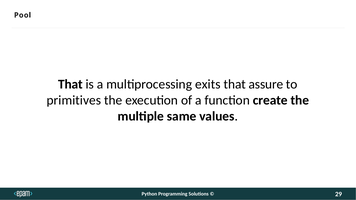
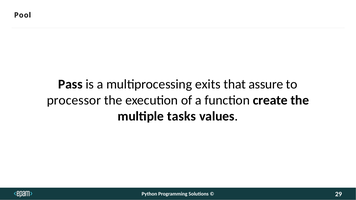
That at (70, 84): That -> Pass
primitives: primitives -> processor
same: same -> tasks
